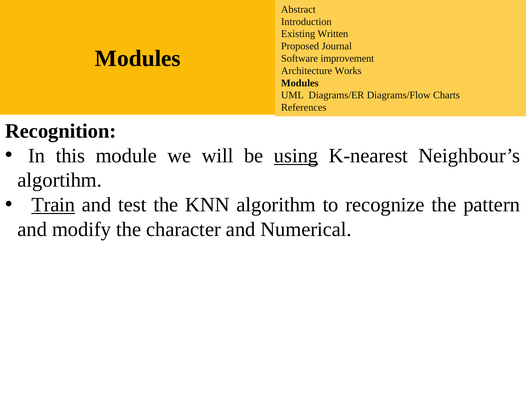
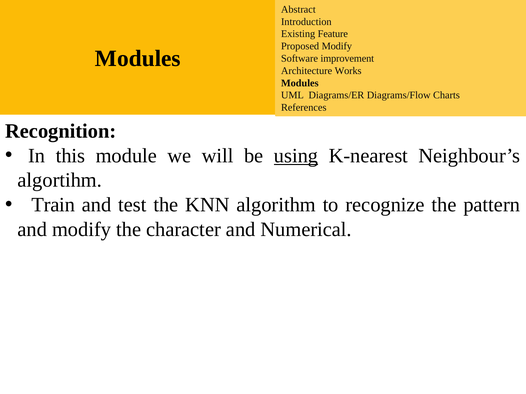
Written: Written -> Feature
Proposed Journal: Journal -> Modify
Train underline: present -> none
